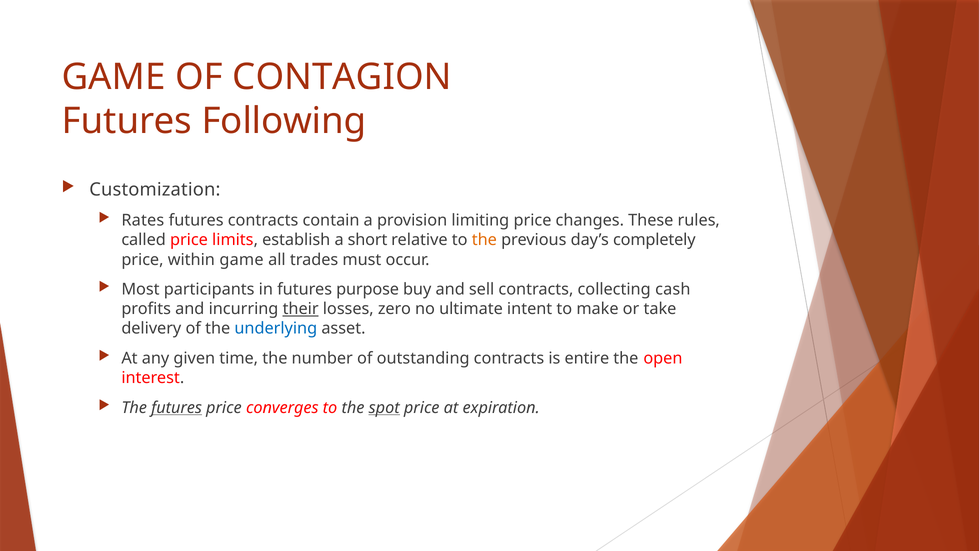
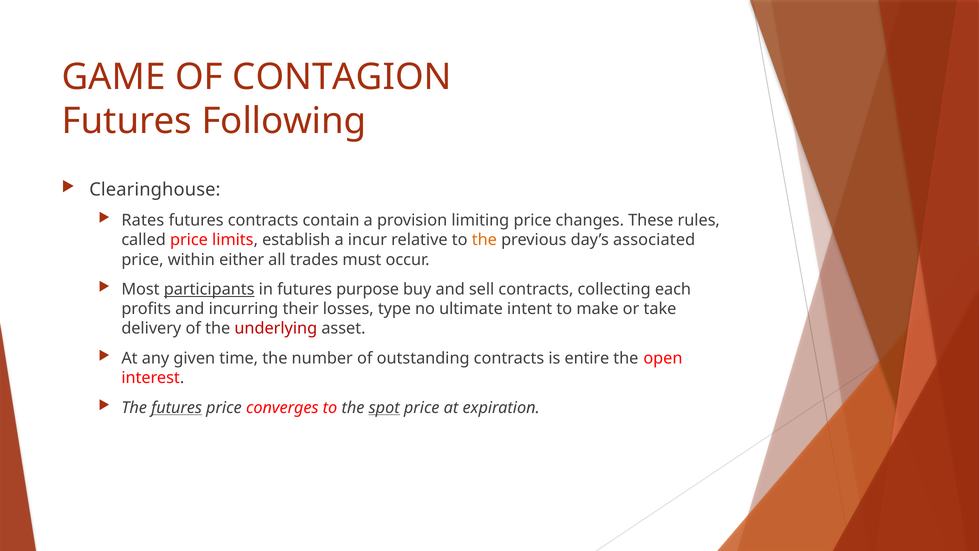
Customization: Customization -> Clearinghouse
short: short -> incur
completely: completely -> associated
within game: game -> either
participants underline: none -> present
cash: cash -> each
their underline: present -> none
zero: zero -> type
underlying colour: blue -> red
